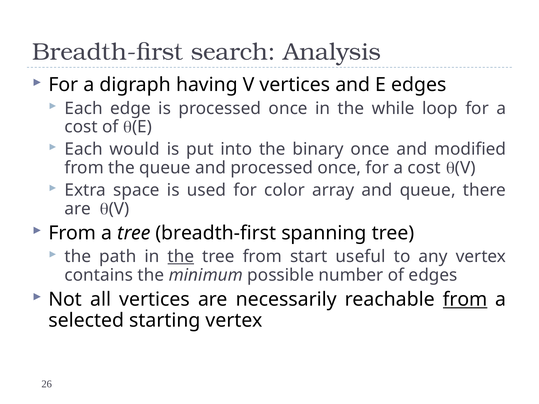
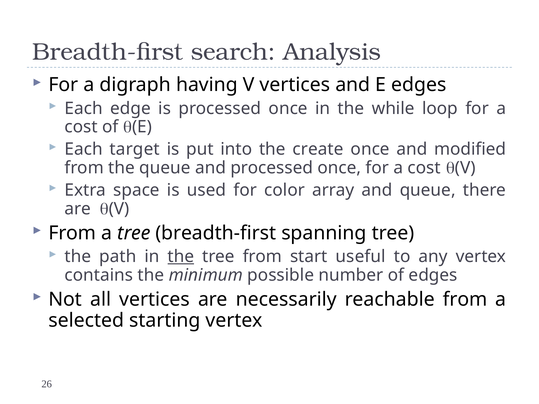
would: would -> target
binary: binary -> create
from at (465, 300) underline: present -> none
